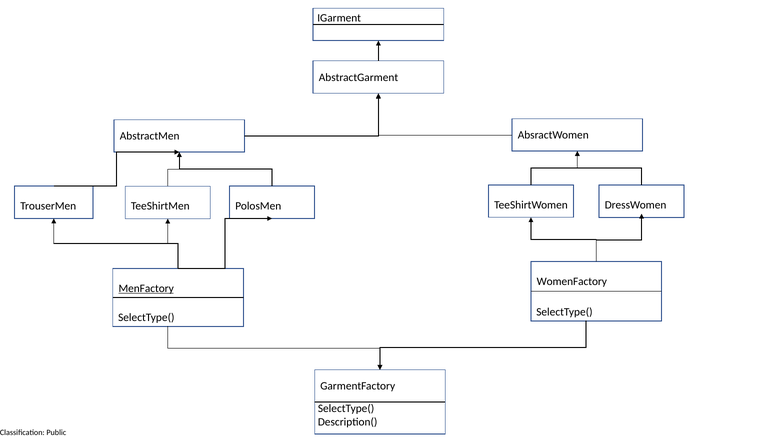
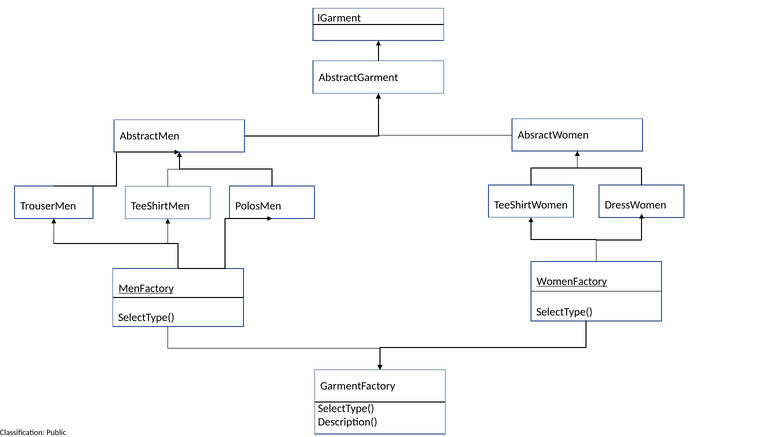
WomenFactory underline: none -> present
